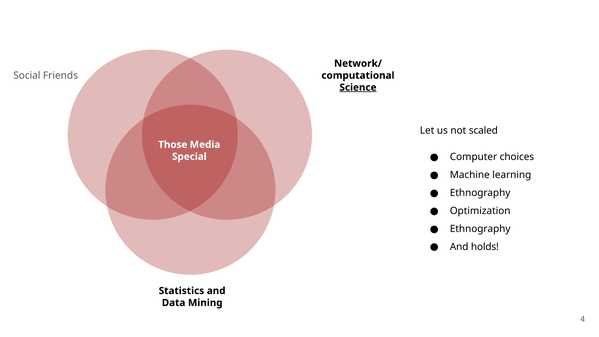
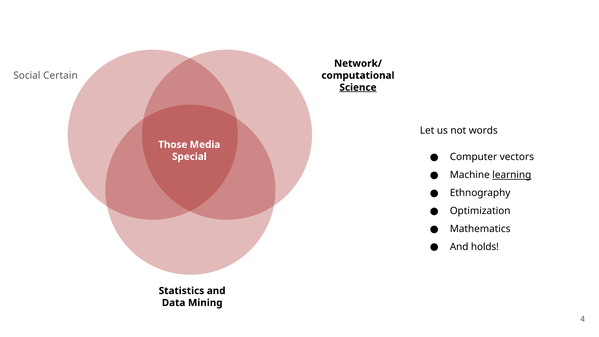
Friends: Friends -> Certain
scaled: scaled -> words
choices: choices -> vectors
learning underline: none -> present
Ethnography at (480, 229): Ethnography -> Mathematics
